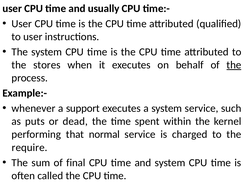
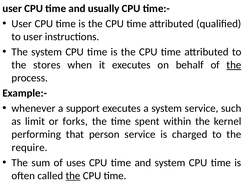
puts: puts -> limit
dead: dead -> forks
normal: normal -> person
final: final -> uses
the at (73, 176) underline: none -> present
